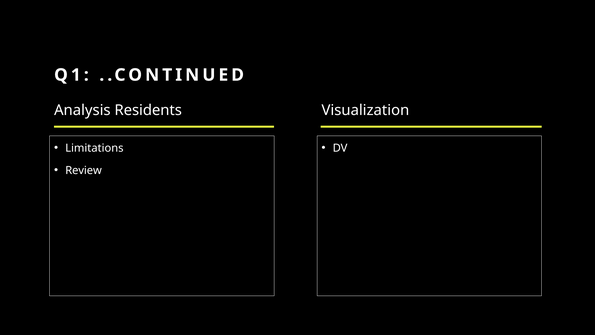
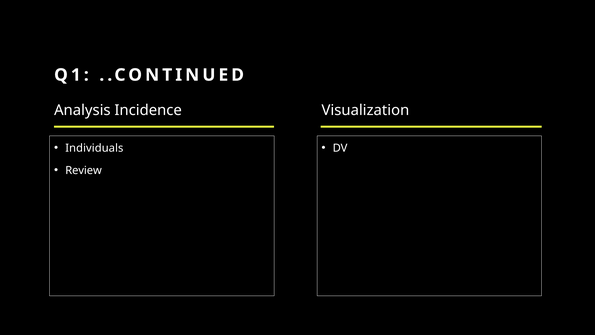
Residents: Residents -> Incidence
Limitations: Limitations -> Individuals
